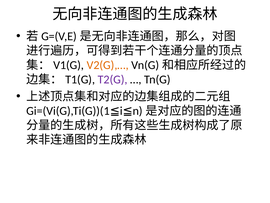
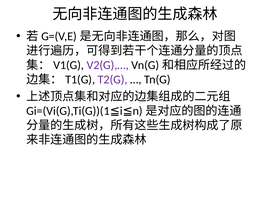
V2(G),… colour: orange -> purple
